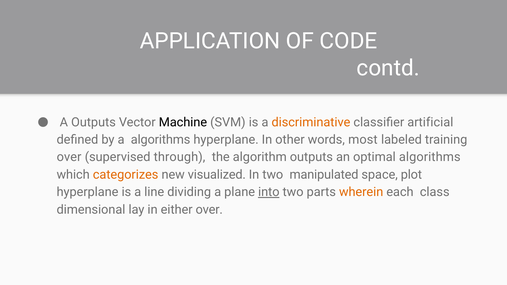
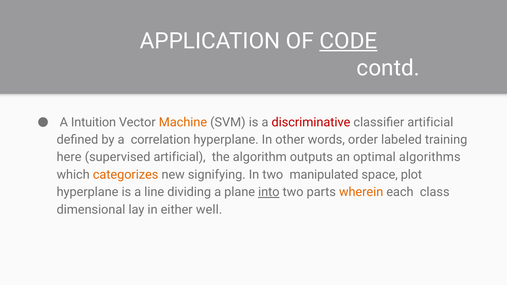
CODE underline: none -> present
A Outputs: Outputs -> Intuition
Machine colour: black -> orange
discriminative colour: orange -> red
a algorithms: algorithms -> correlation
most: most -> order
over at (69, 157): over -> here
supervised through: through -> artificial
visualized: visualized -> signifying
either over: over -> well
